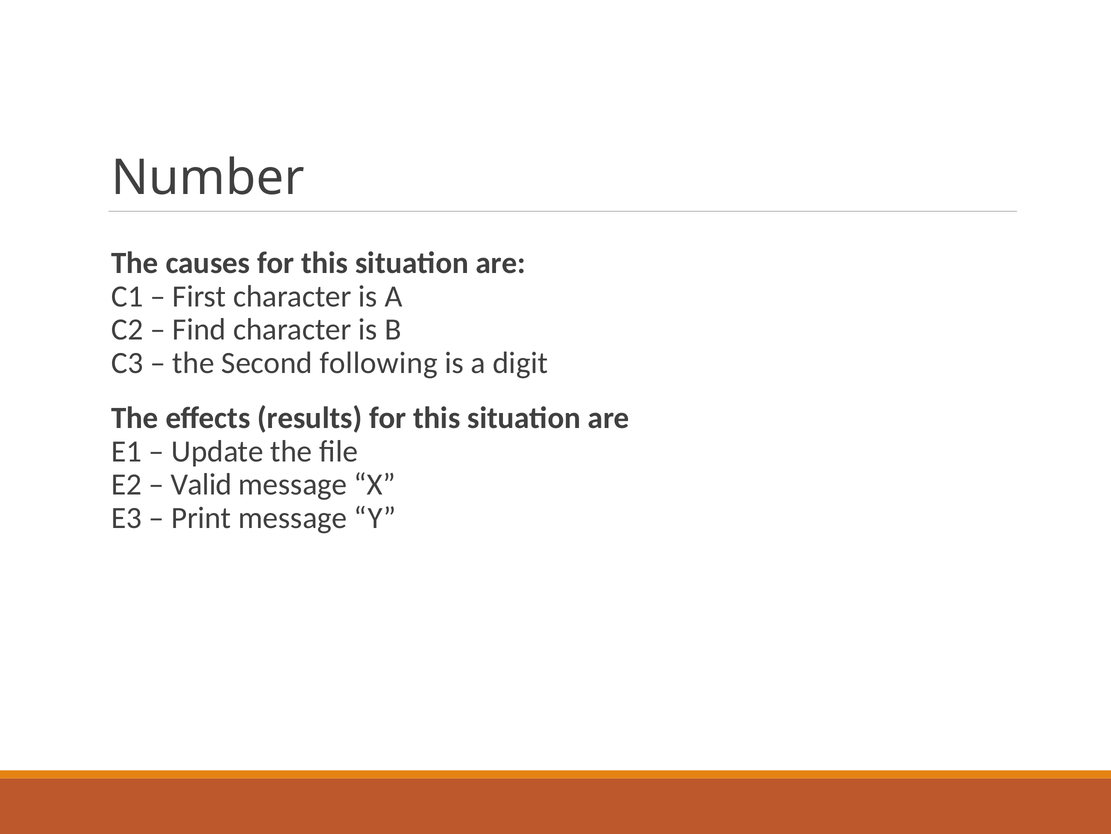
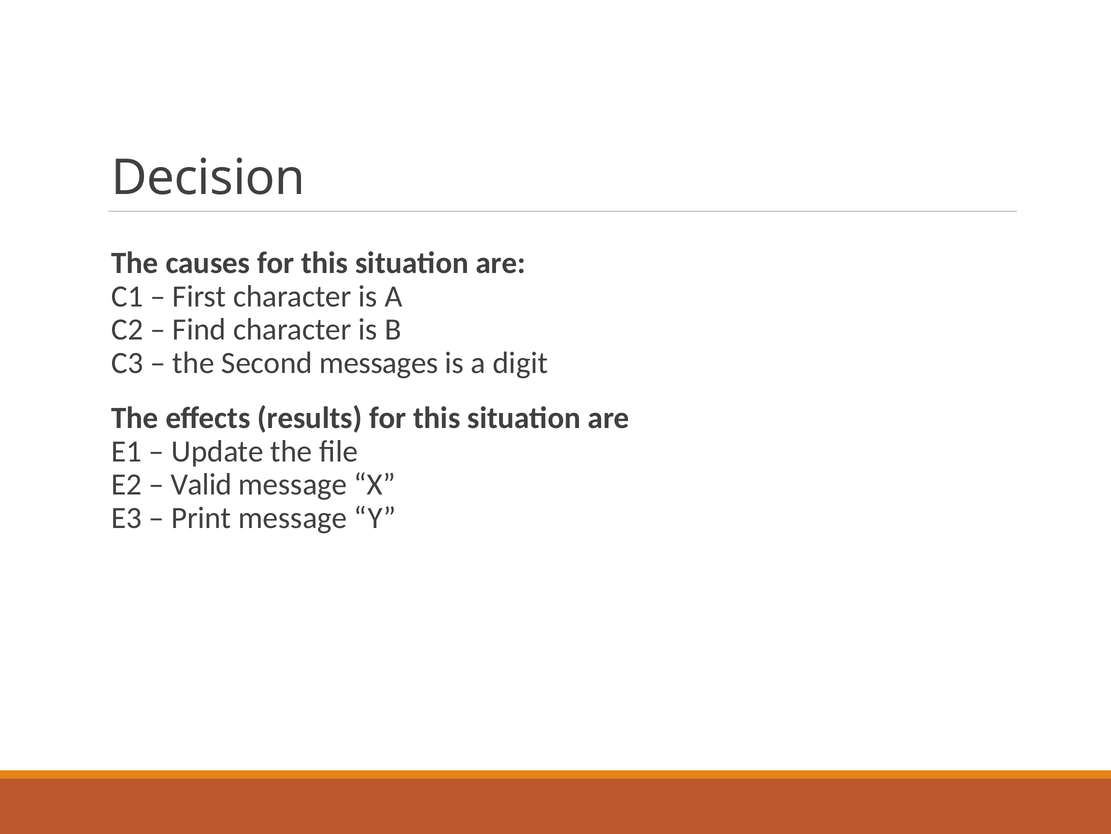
Number: Number -> Decision
following: following -> messages
